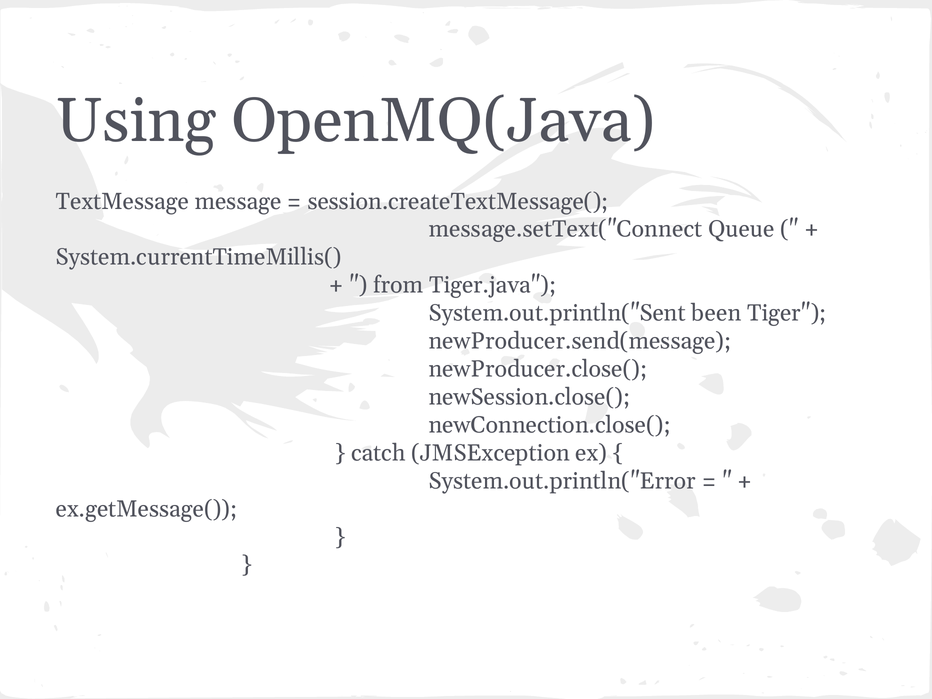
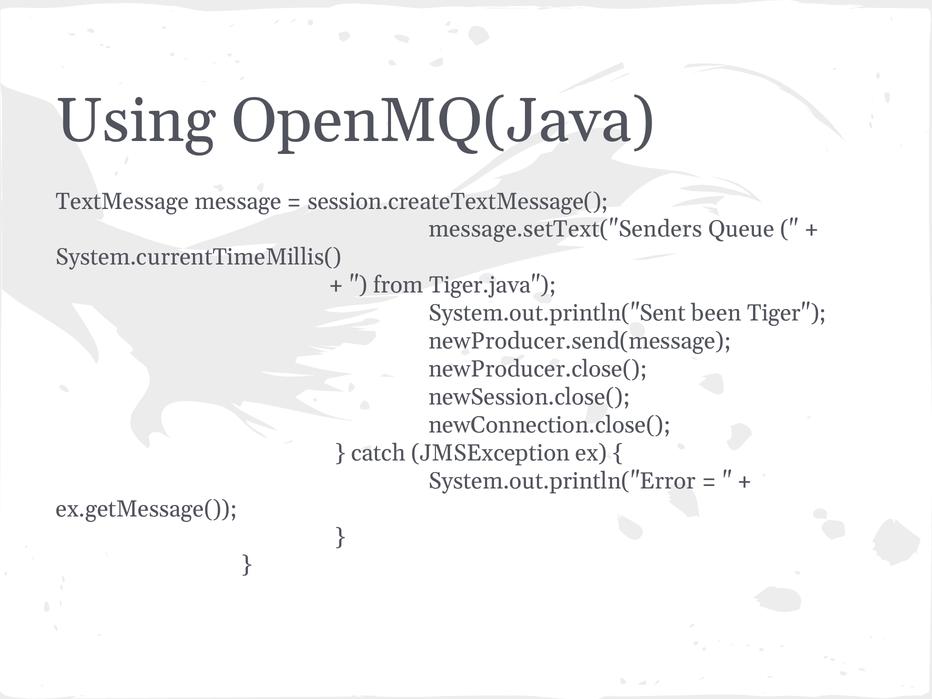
message.setText("Connect: message.setText("Connect -> message.setText("Senders
